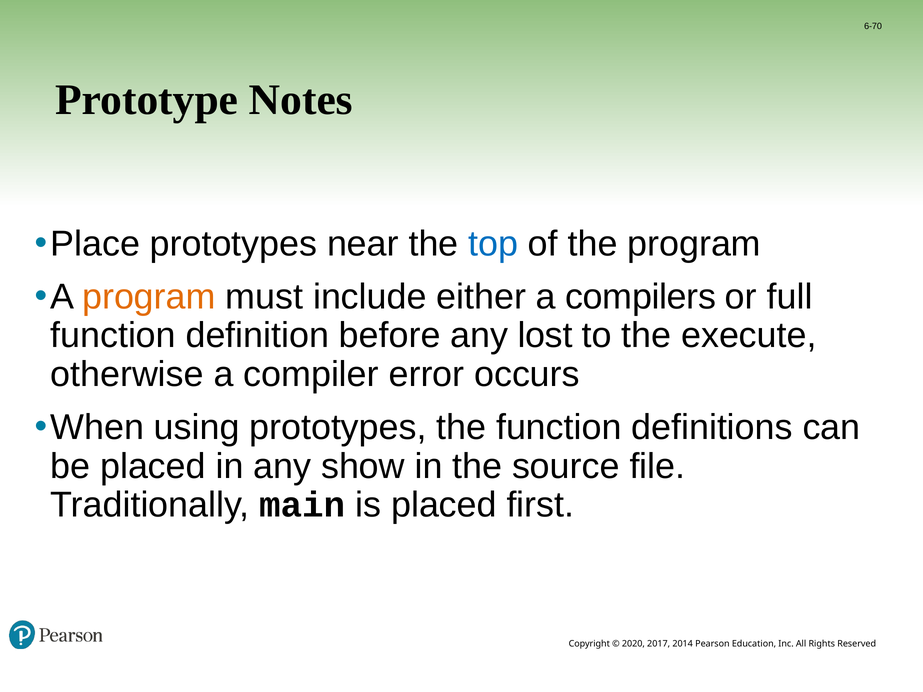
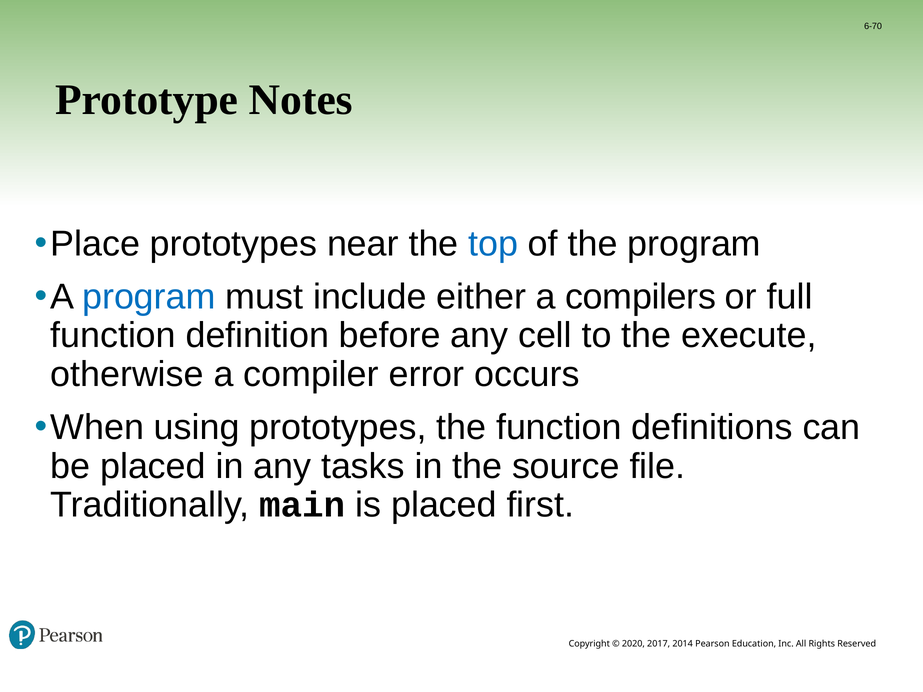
program at (149, 297) colour: orange -> blue
lost: lost -> cell
show: show -> tasks
